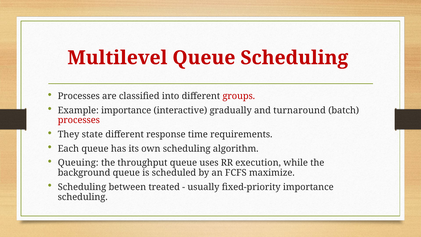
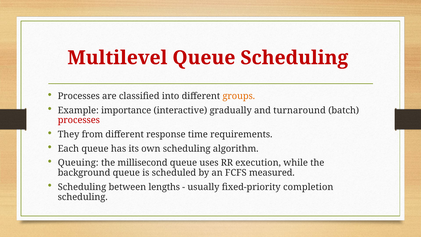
groups colour: red -> orange
state: state -> from
throughput: throughput -> millisecond
maximize: maximize -> measured
treated: treated -> lengths
fixed-priority importance: importance -> completion
